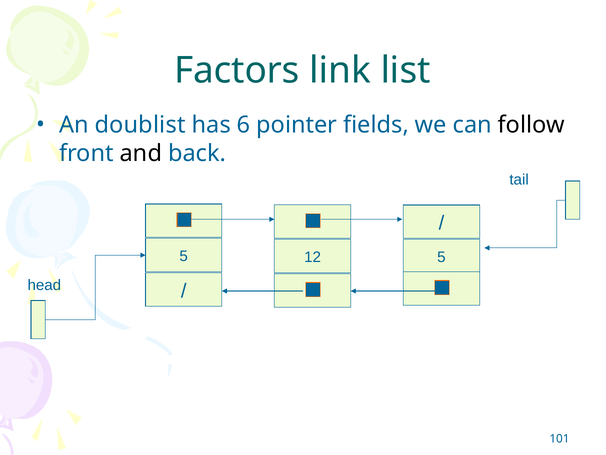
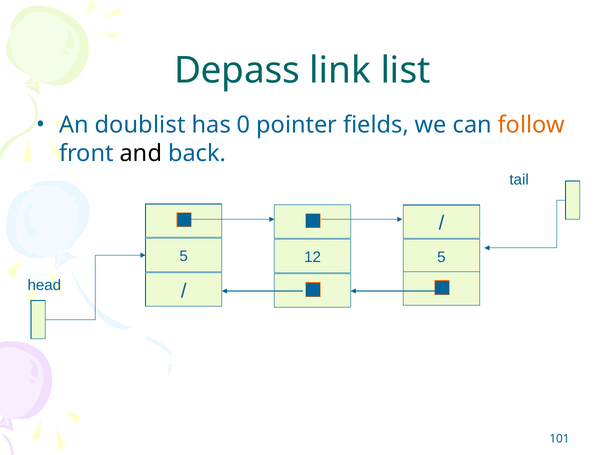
Factors: Factors -> Depass
6: 6 -> 0
follow colour: black -> orange
